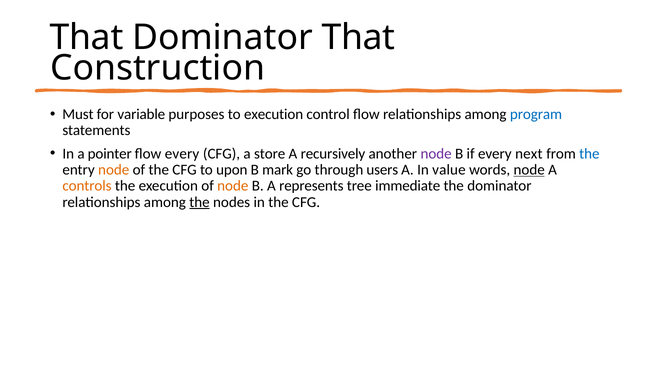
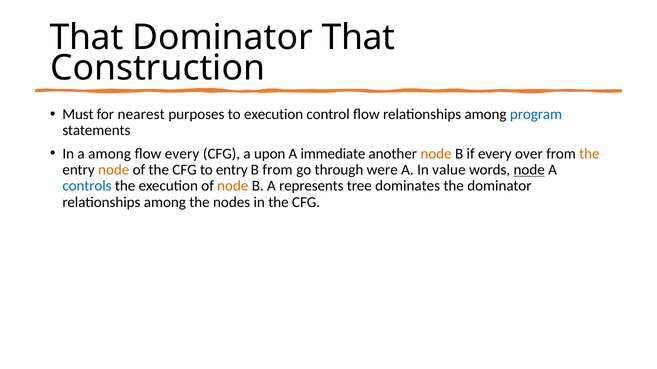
variable: variable -> nearest
a pointer: pointer -> among
store: store -> upon
recursively: recursively -> immediate
node at (436, 154) colour: purple -> orange
next: next -> over
the at (589, 154) colour: blue -> orange
to upon: upon -> entry
B mark: mark -> from
users: users -> were
controls colour: orange -> blue
immediate: immediate -> dominates
the at (200, 202) underline: present -> none
